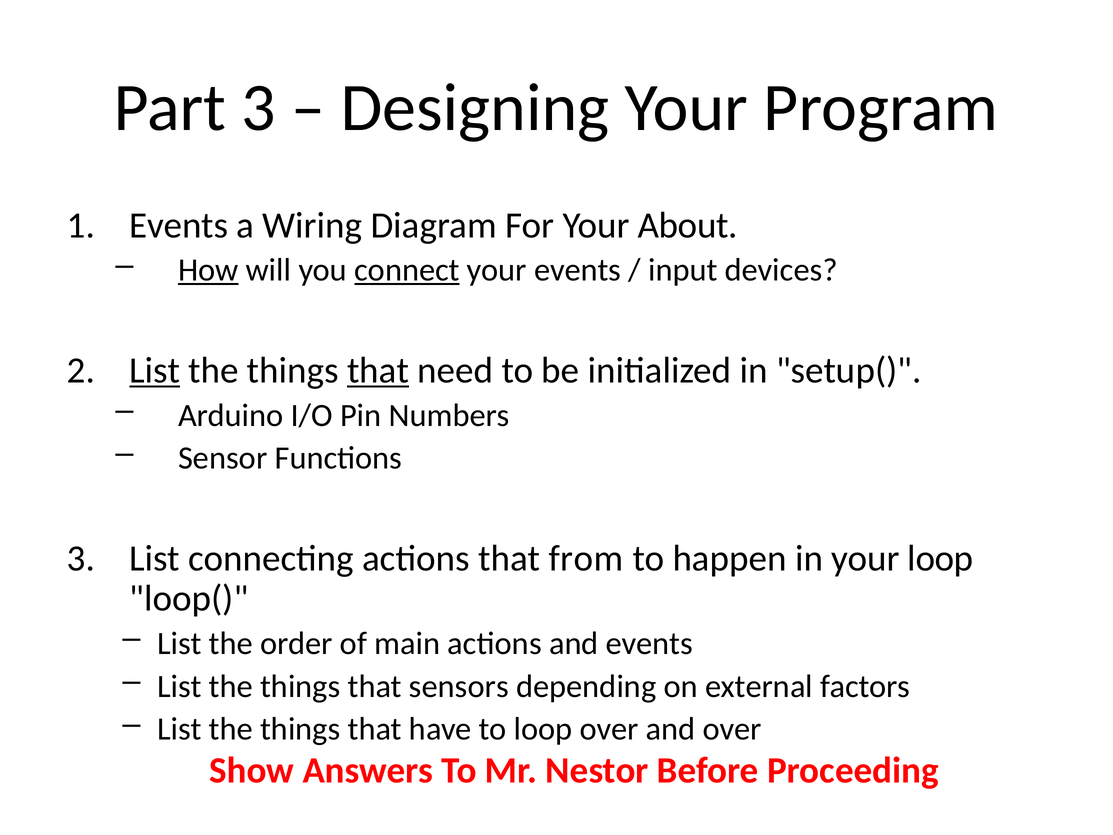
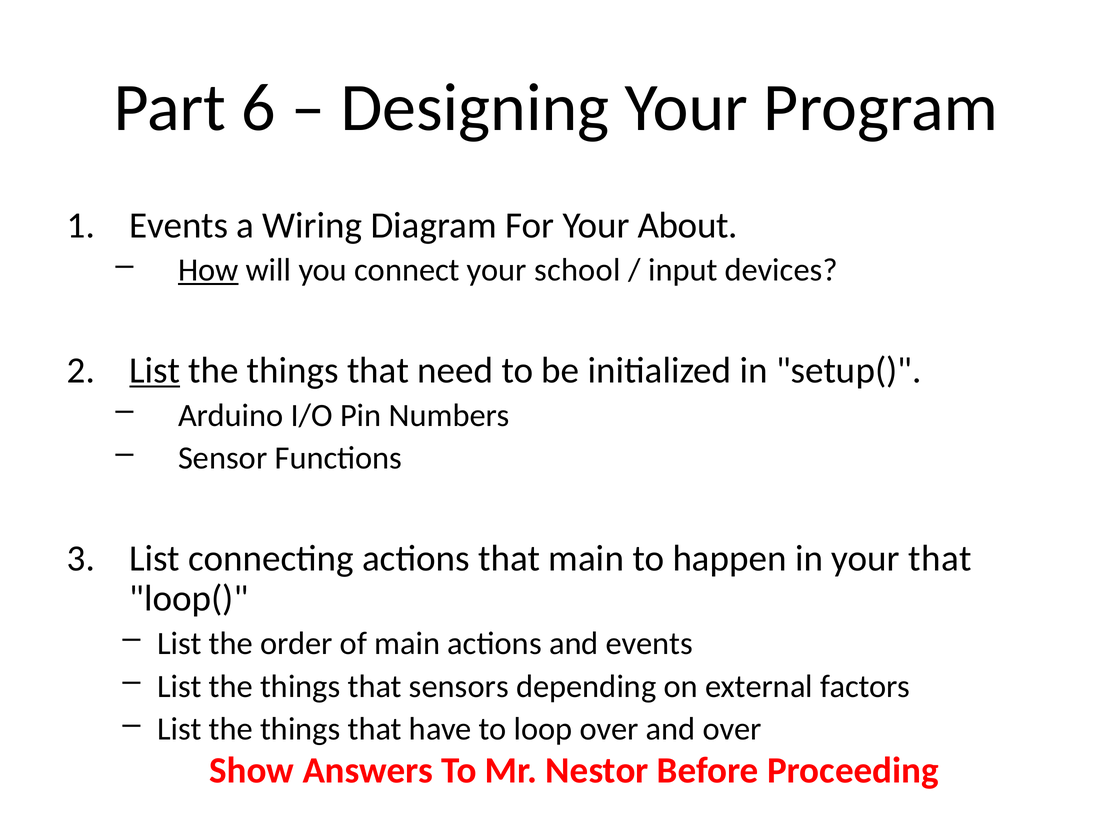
Part 3: 3 -> 6
connect underline: present -> none
your events: events -> school
that at (378, 370) underline: present -> none
that from: from -> main
your loop: loop -> that
